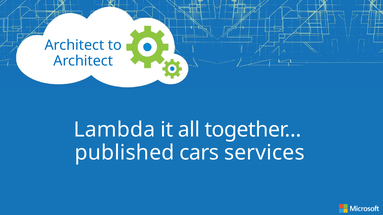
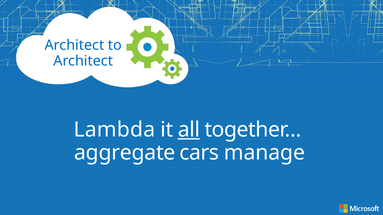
all underline: none -> present
published: published -> aggregate
services: services -> manage
